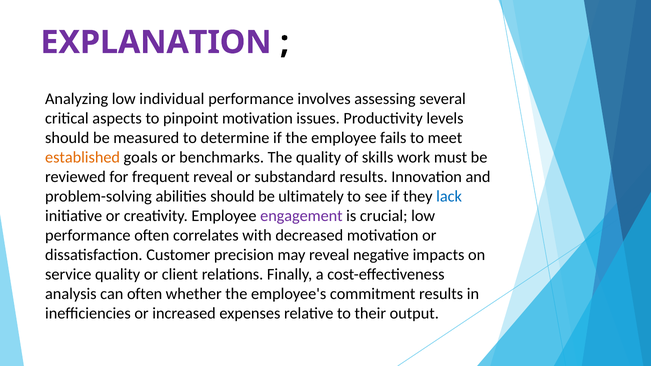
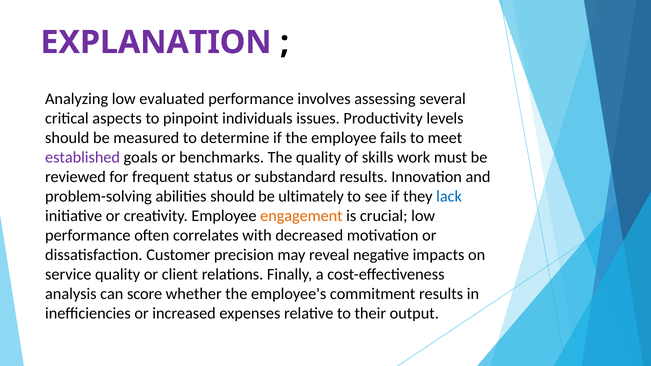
individual: individual -> evaluated
pinpoint motivation: motivation -> individuals
established colour: orange -> purple
frequent reveal: reveal -> status
engagement colour: purple -> orange
can often: often -> score
